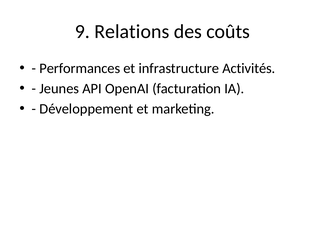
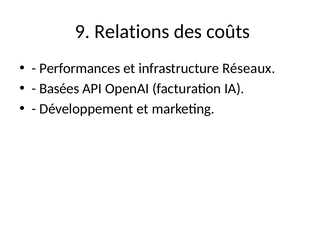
Activités: Activités -> Réseaux
Jeunes: Jeunes -> Basées
